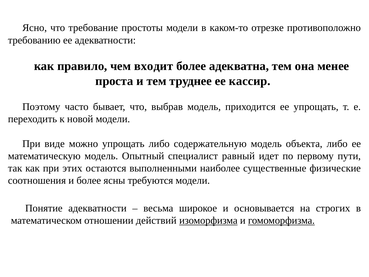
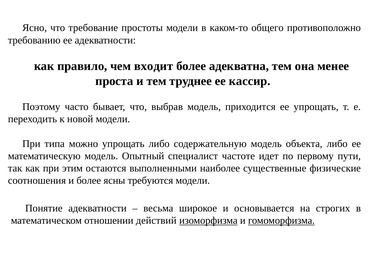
отрезке: отрезке -> общего
виде: виде -> типа
равный: равный -> частоте
этих: этих -> этим
